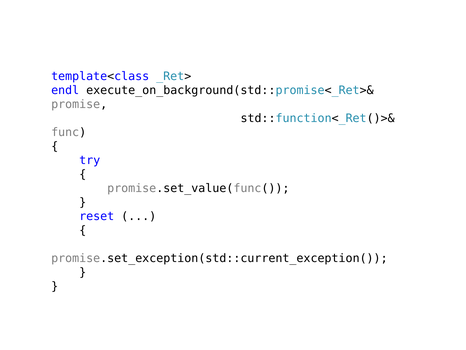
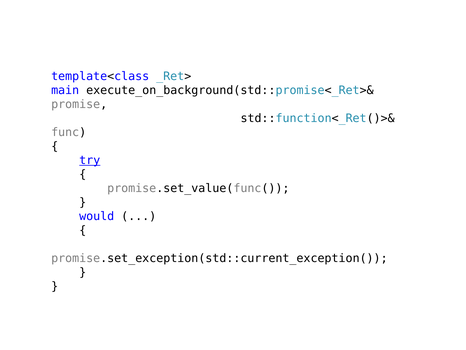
endl: endl -> main
try underline: none -> present
reset: reset -> would
